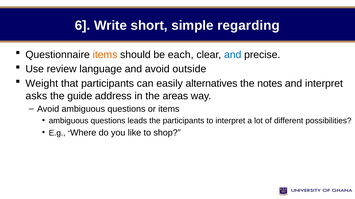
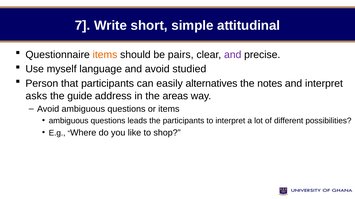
6: 6 -> 7
regarding: regarding -> attitudinal
each: each -> pairs
and at (233, 55) colour: blue -> purple
review: review -> myself
outside: outside -> studied
Weight: Weight -> Person
